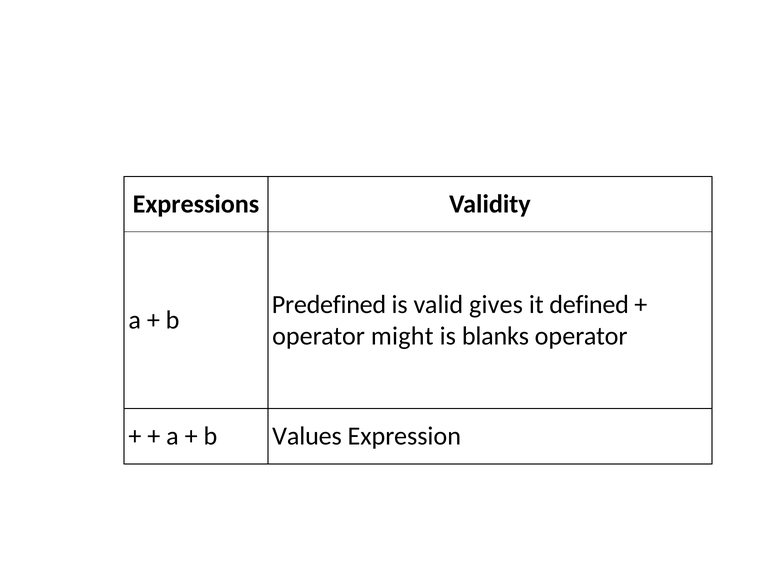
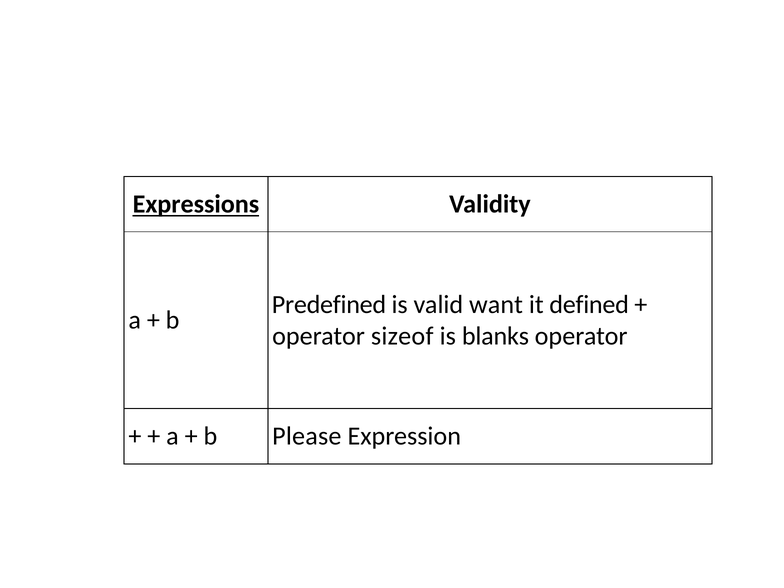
Expressions underline: none -> present
gives: gives -> want
might: might -> sizeof
Values: Values -> Please
